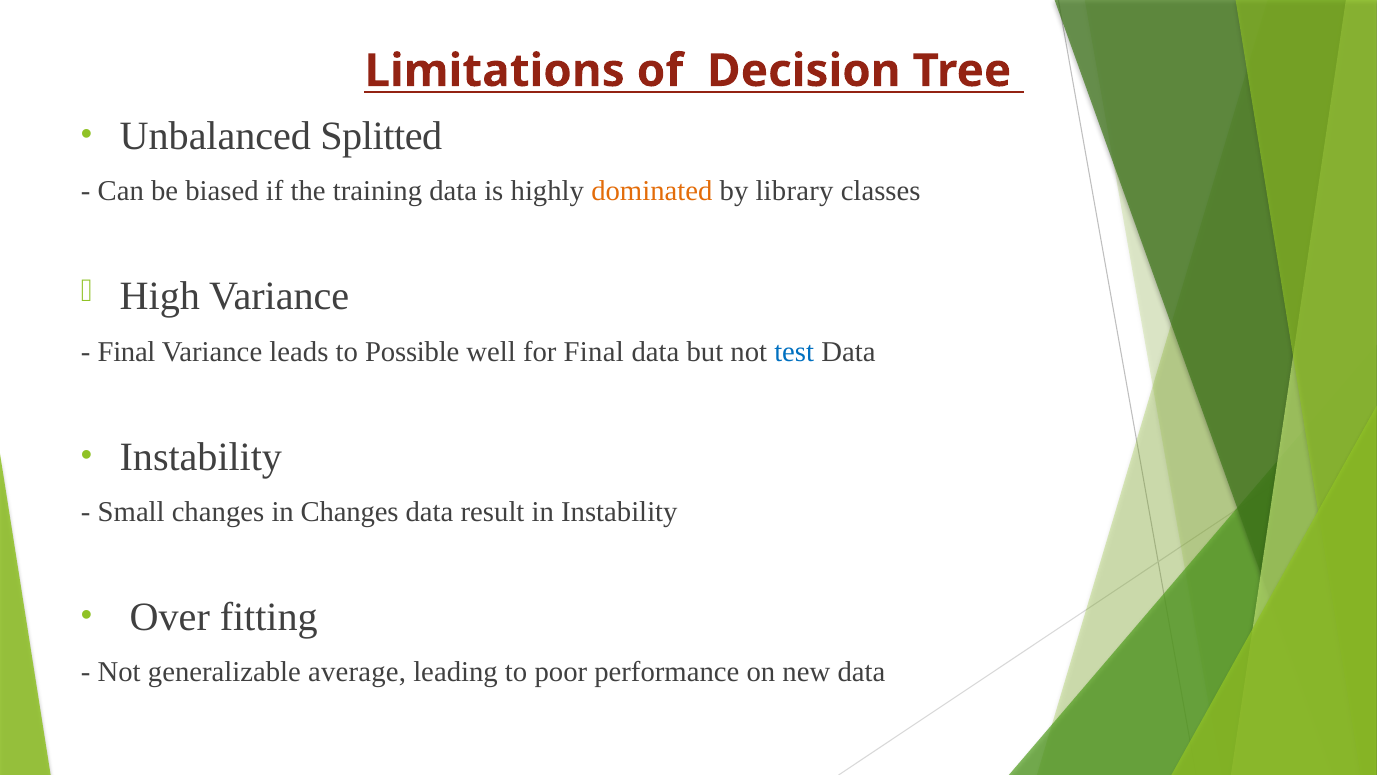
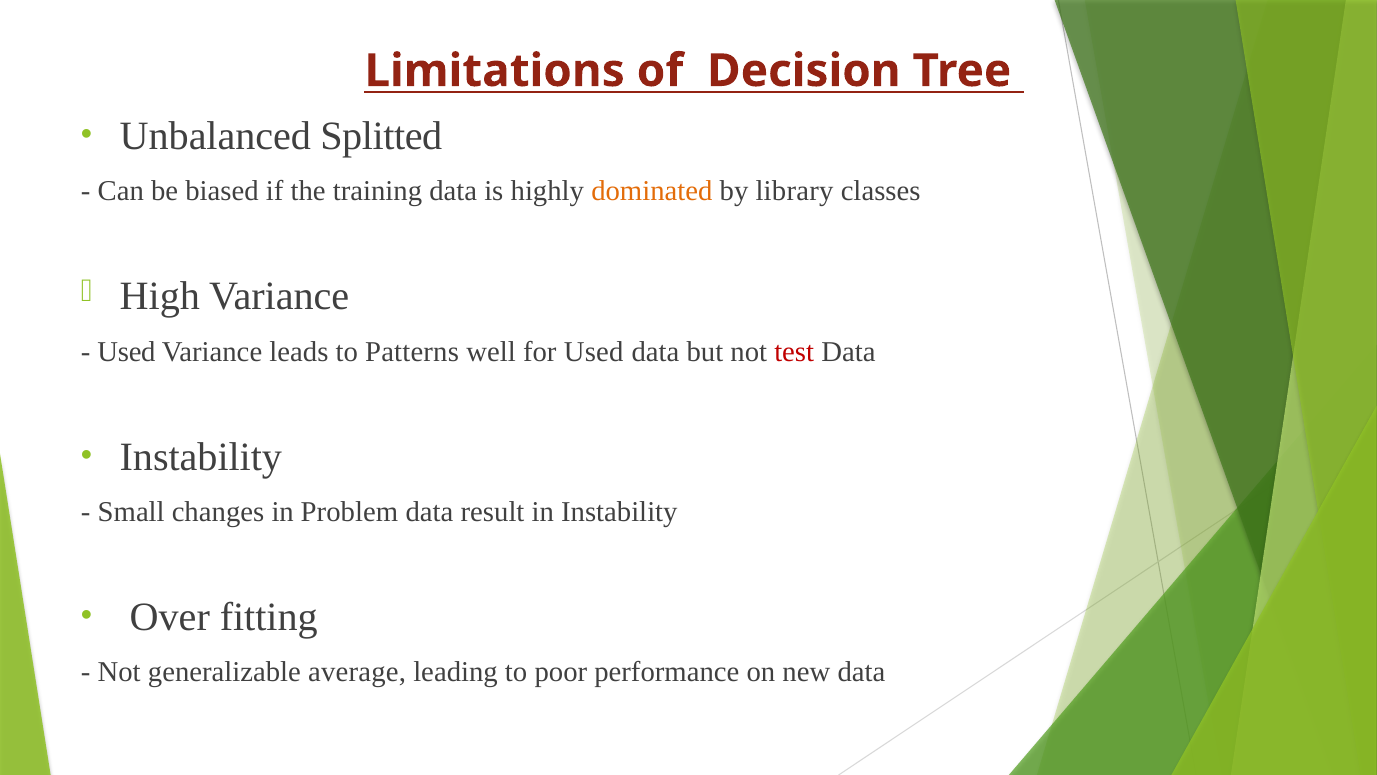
Final at (126, 351): Final -> Used
Possible: Possible -> Patterns
for Final: Final -> Used
test colour: blue -> red
in Changes: Changes -> Problem
